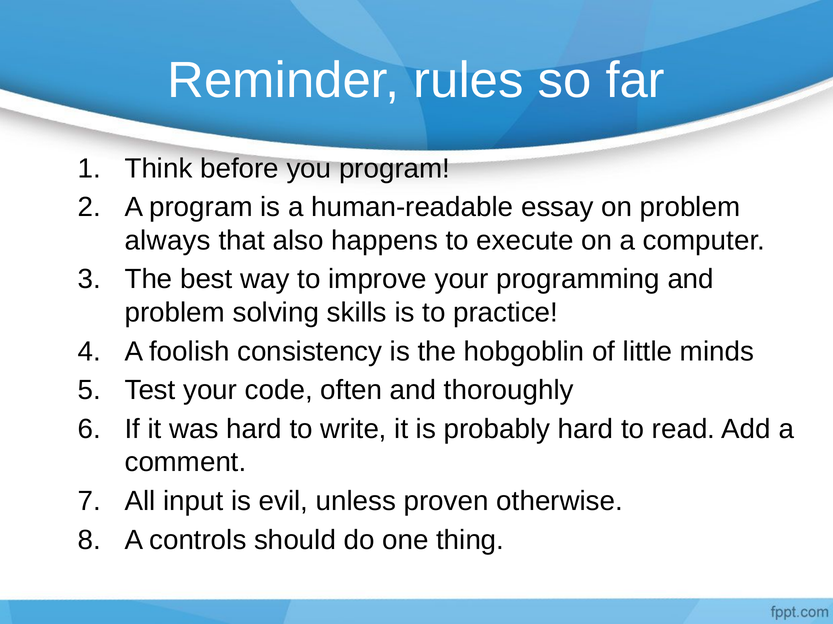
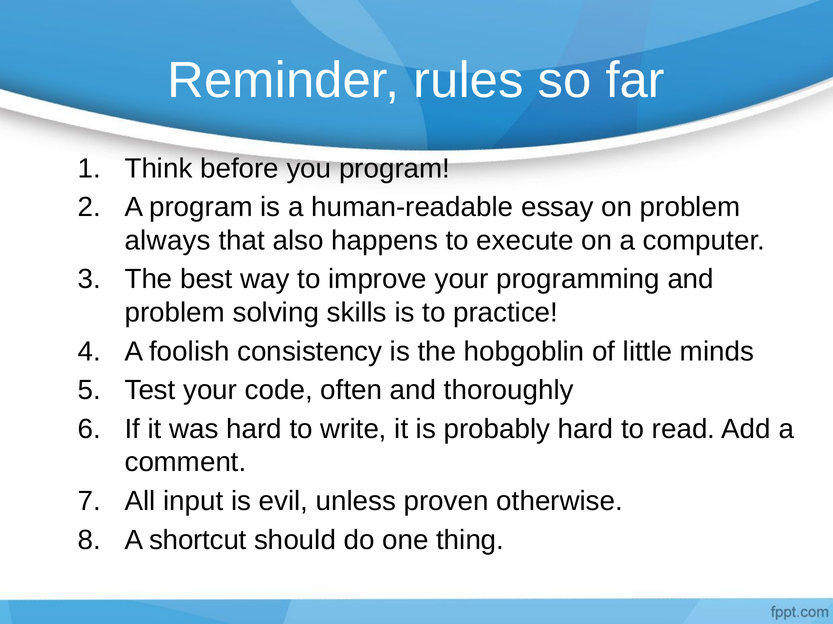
controls: controls -> shortcut
